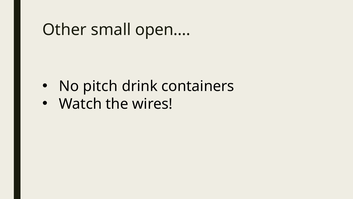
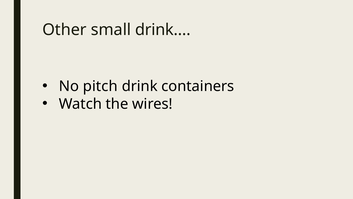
open…: open… -> drink…
